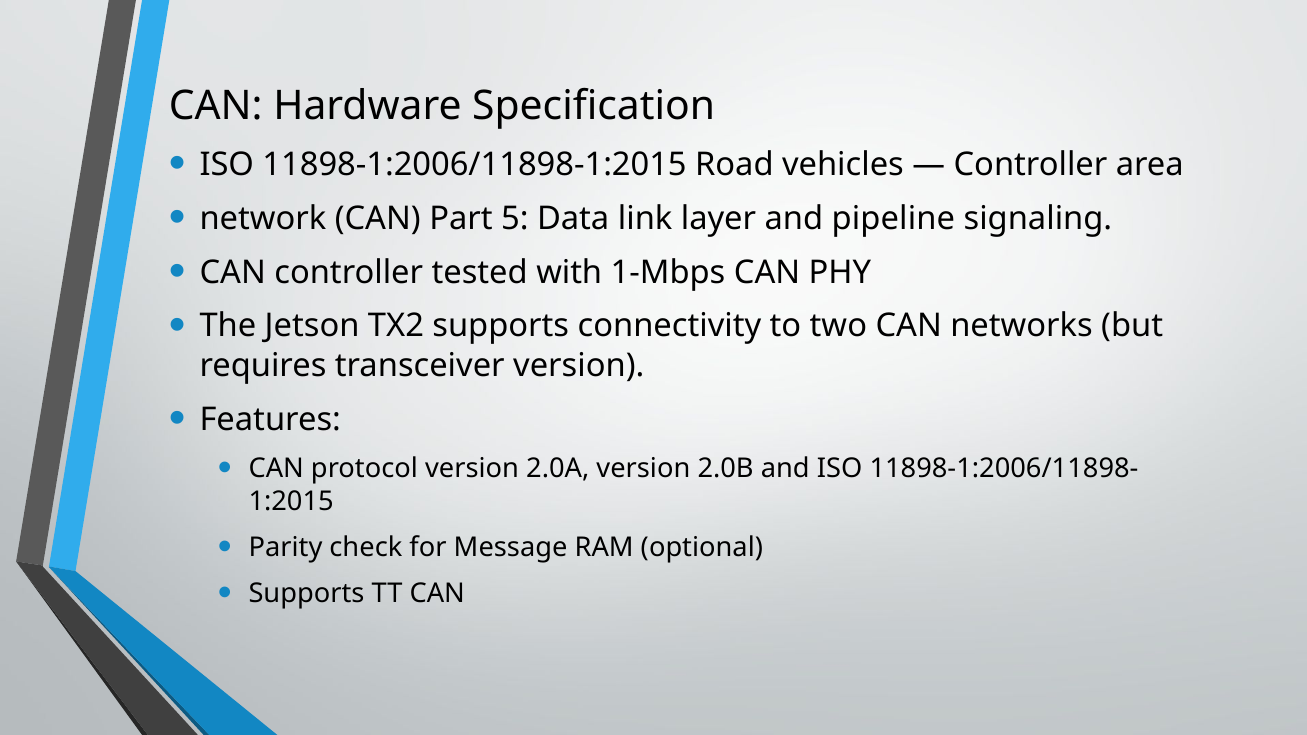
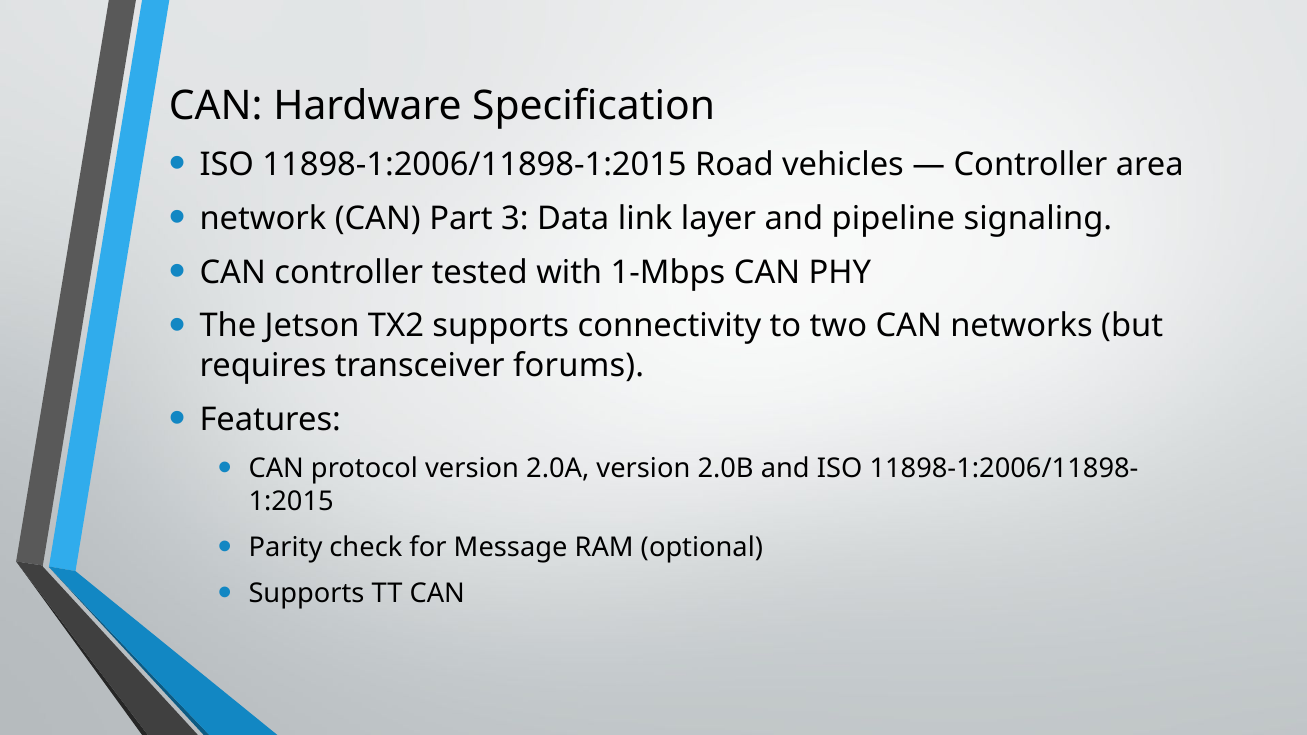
5: 5 -> 3
transceiver version: version -> forums
